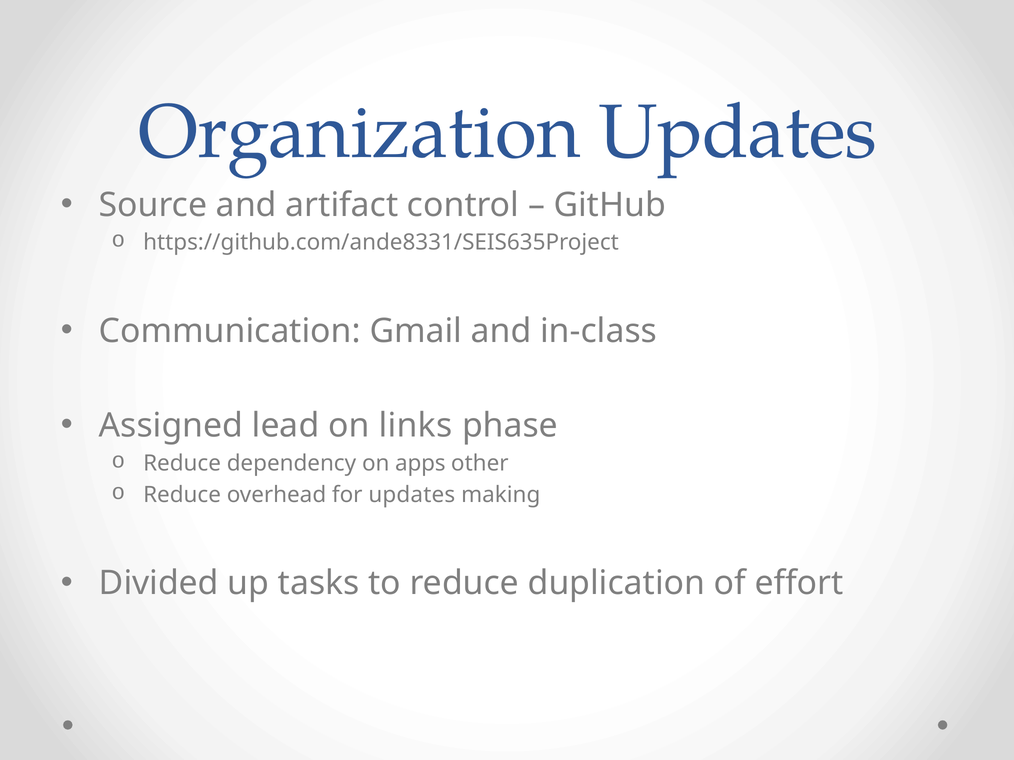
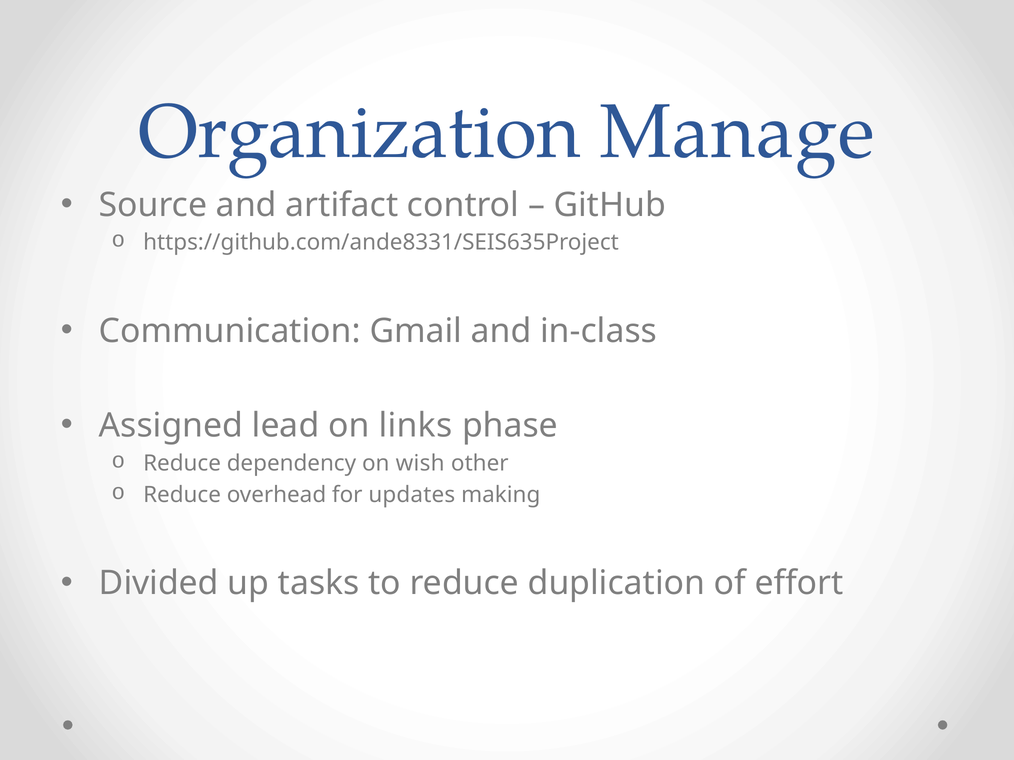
Organization Updates: Updates -> Manage
apps: apps -> wish
